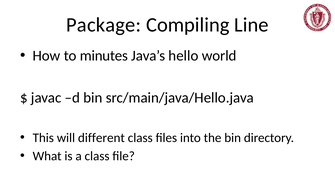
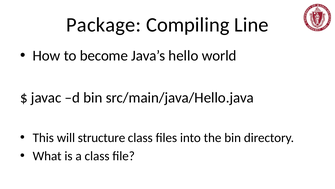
minutes: minutes -> become
different: different -> structure
